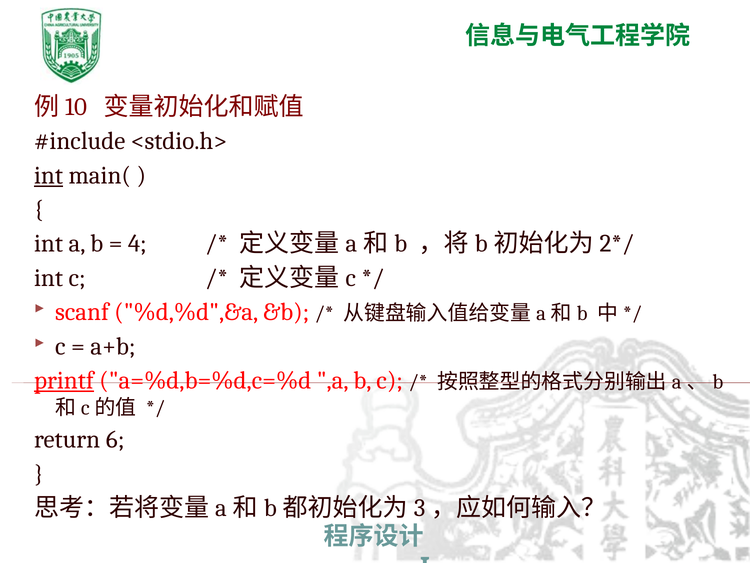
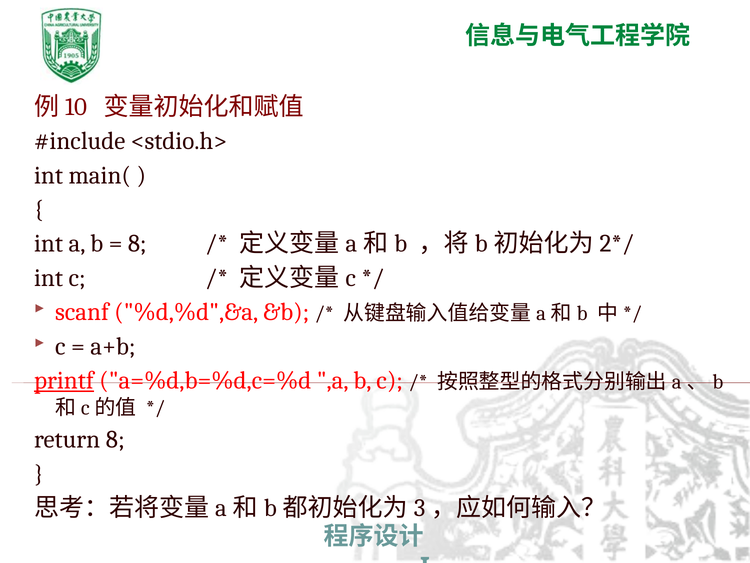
int at (49, 175) underline: present -> none
4 at (137, 243): 4 -> 8
return 6: 6 -> 8
